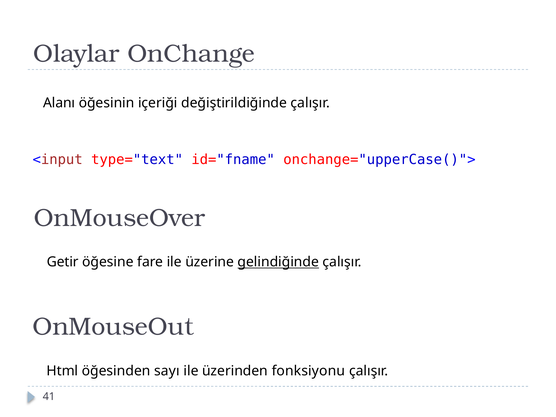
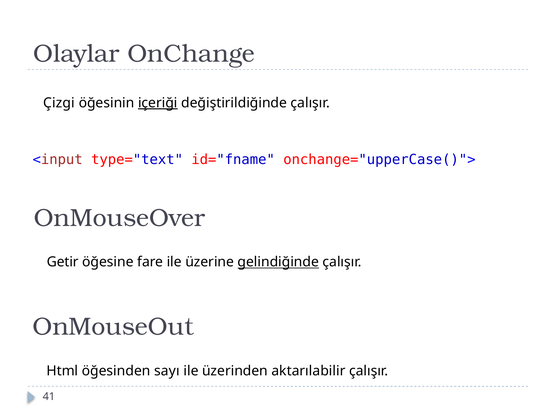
Alanı: Alanı -> Çizgi
içeriği underline: none -> present
fonksiyonu: fonksiyonu -> aktarılabilir
